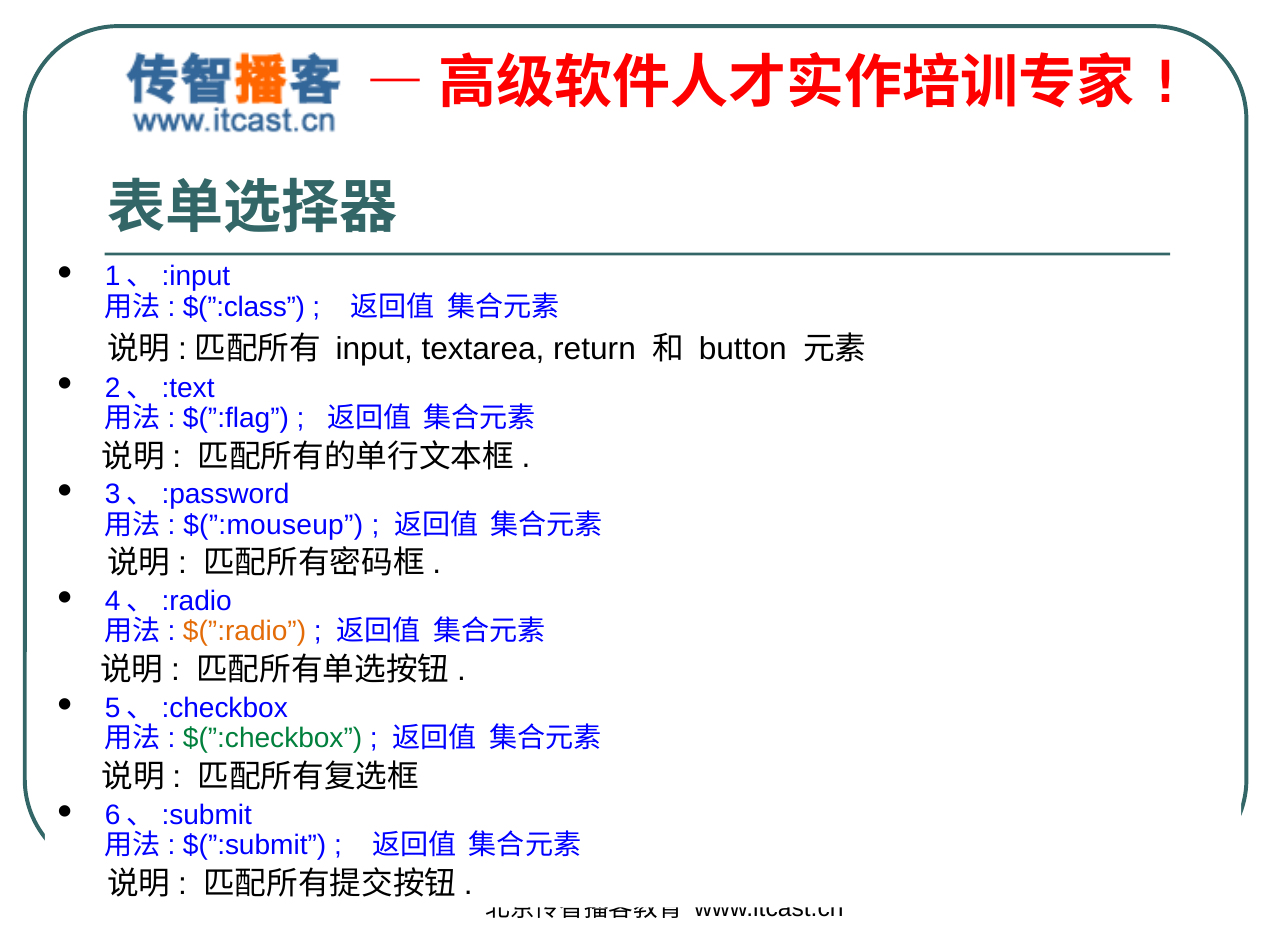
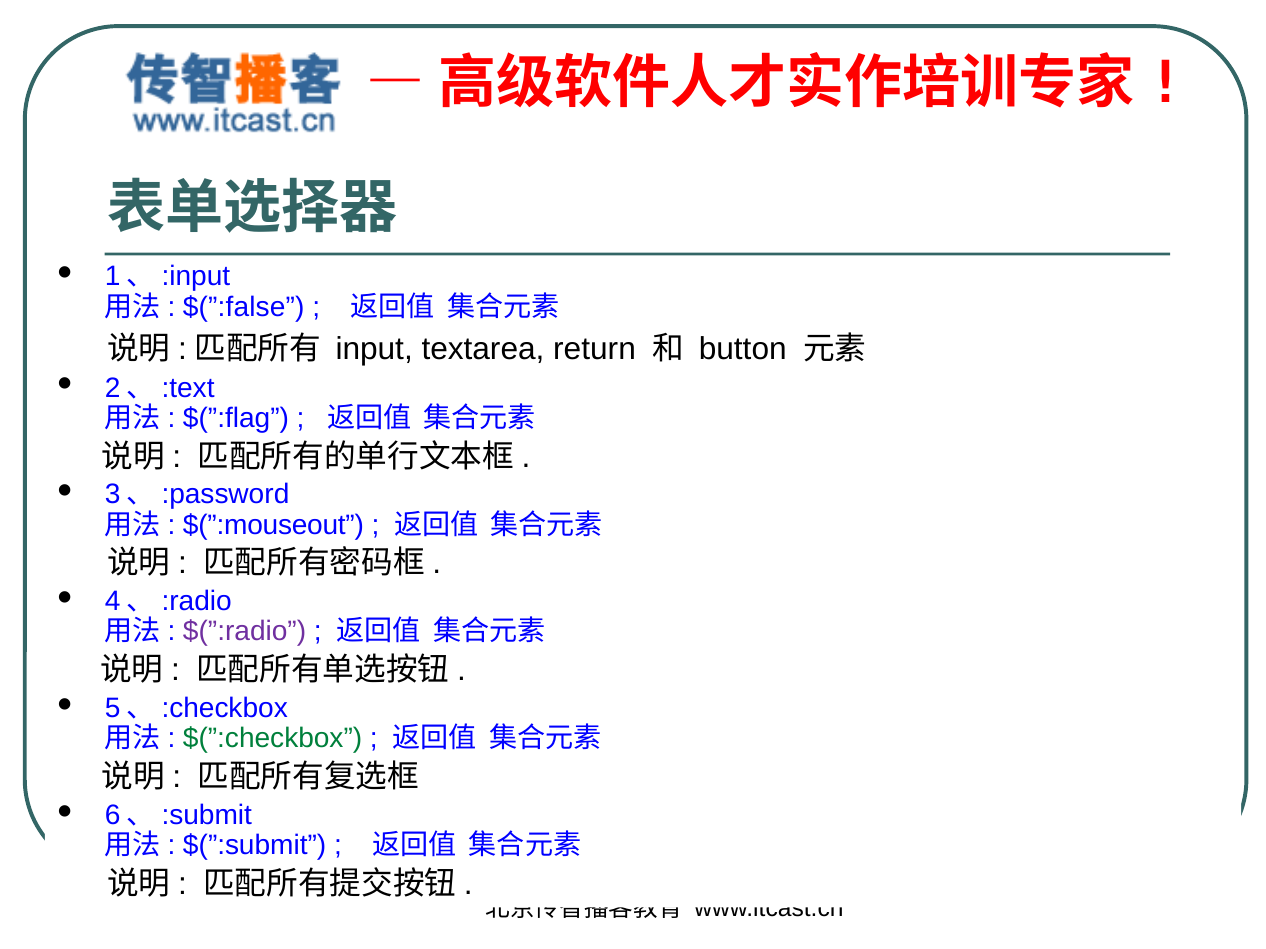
$(”:class: $(”:class -> $(”:false
$(”:mouseup: $(”:mouseup -> $(”:mouseout
$(”:radio colour: orange -> purple
